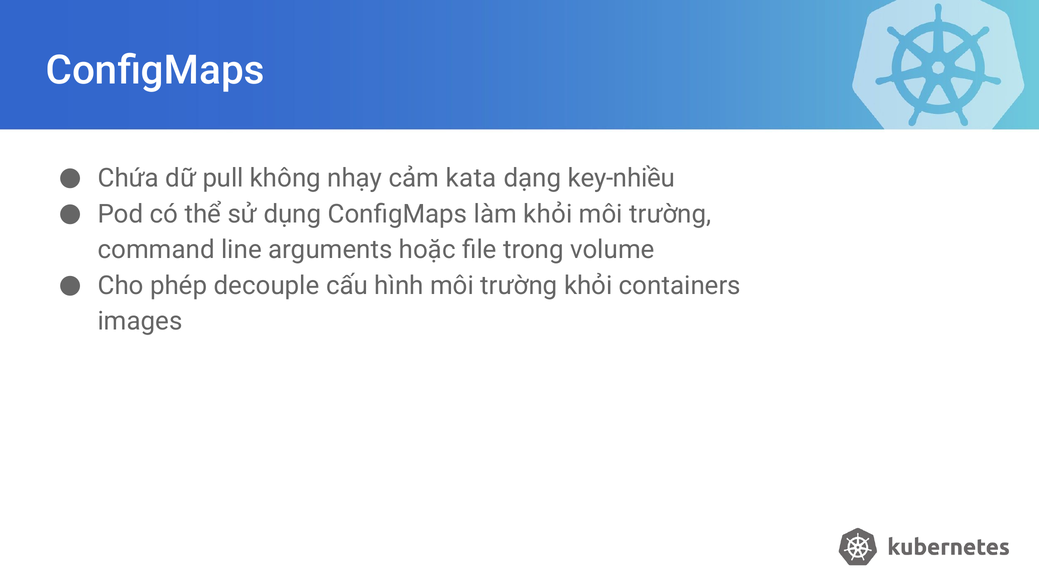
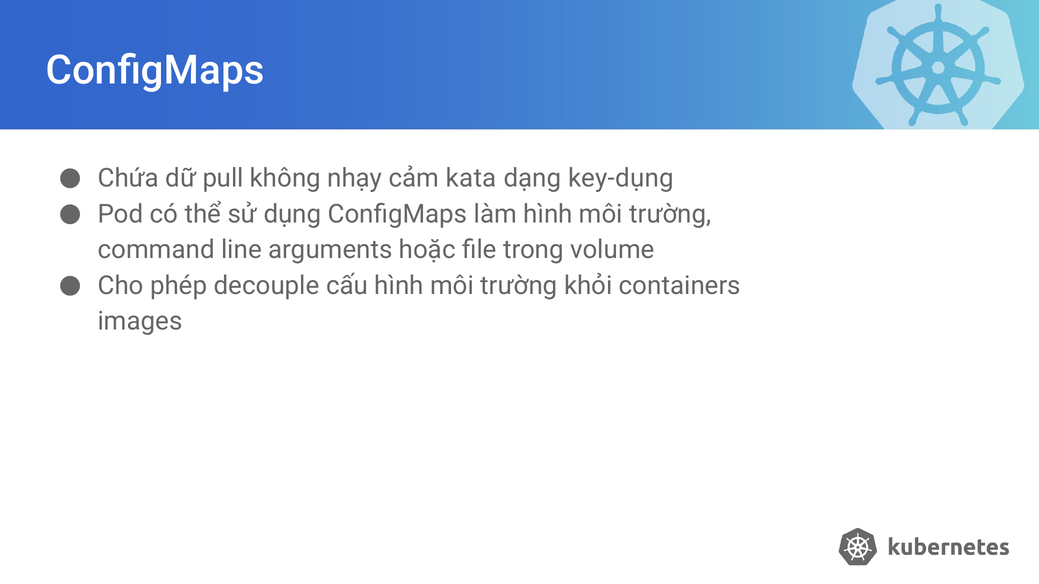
key-nhiều: key-nhiều -> key-dụng
làm khỏi: khỏi -> hình
